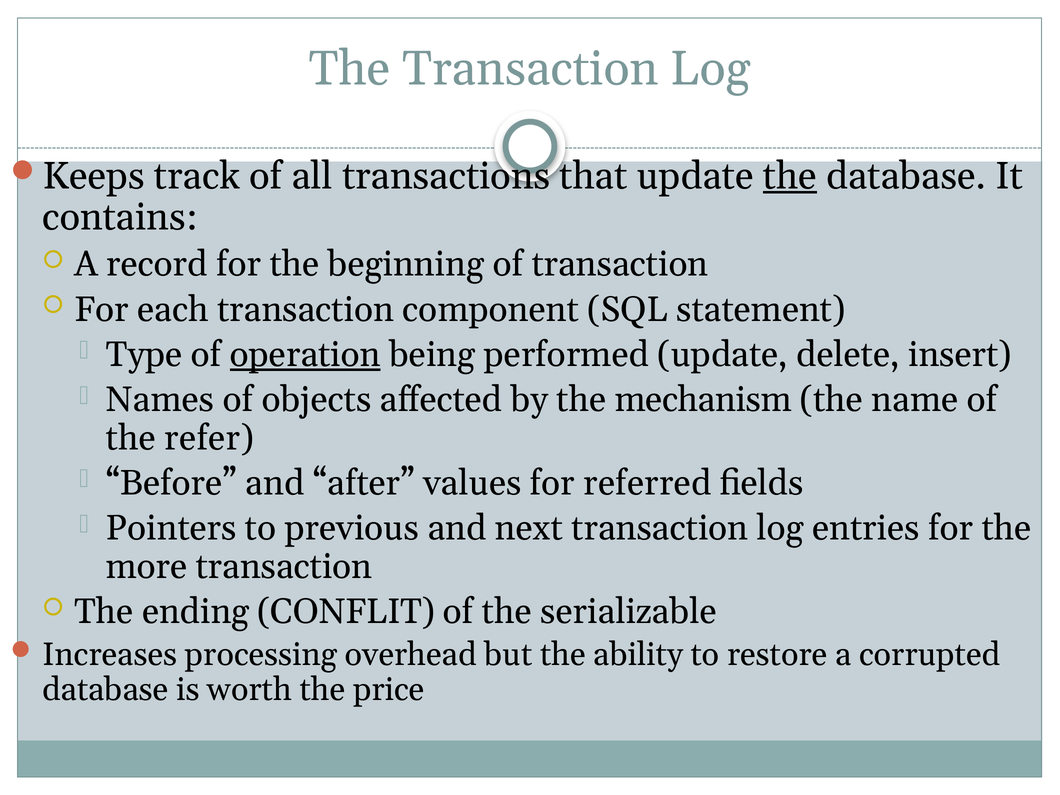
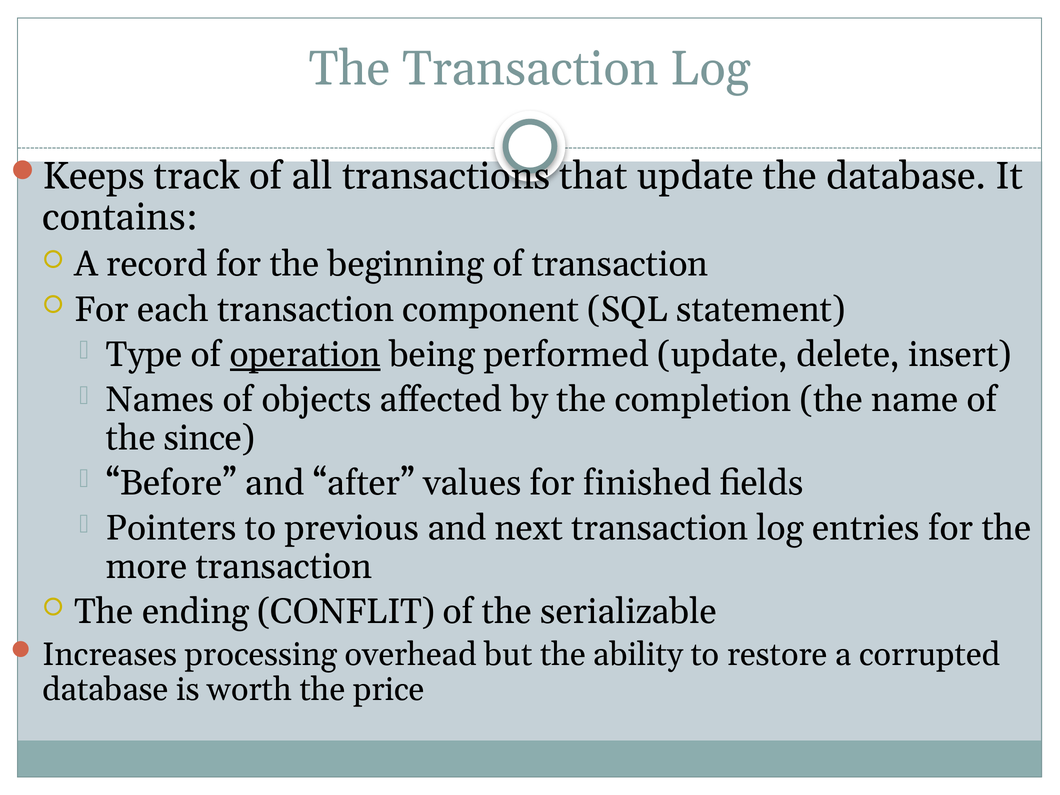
the at (790, 176) underline: present -> none
mechanism: mechanism -> completion
refer: refer -> since
referred: referred -> finished
